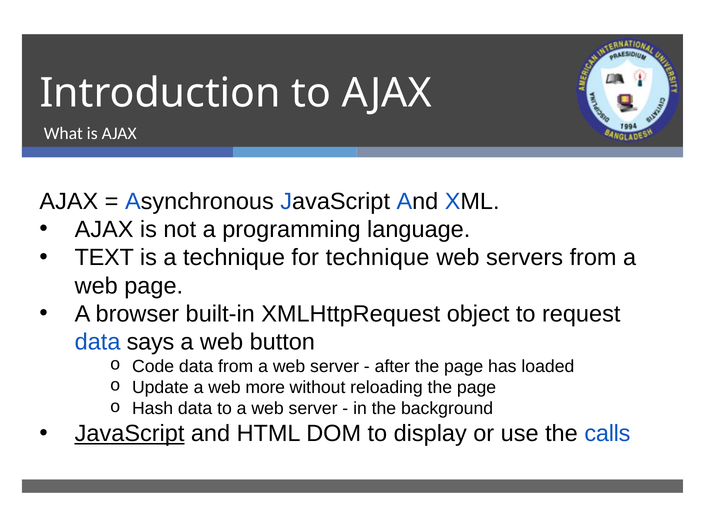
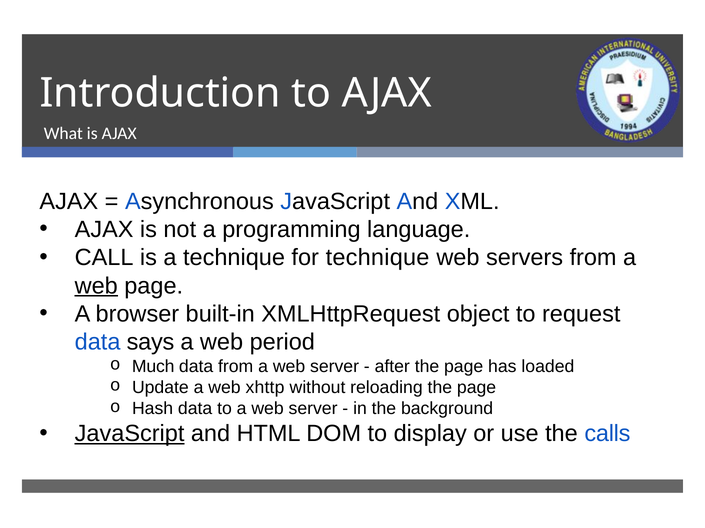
TEXT: TEXT -> CALL
web at (96, 286) underline: none -> present
button: button -> period
Code: Code -> Much
more: more -> xhttp
